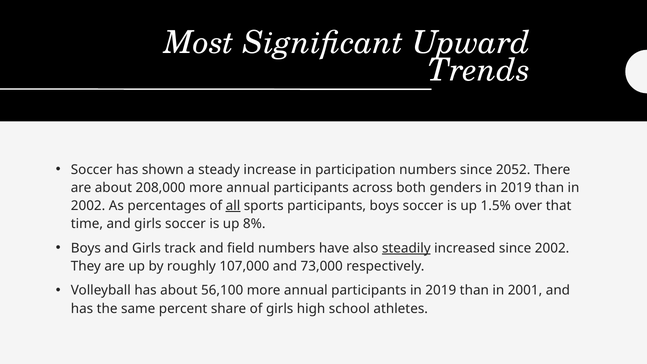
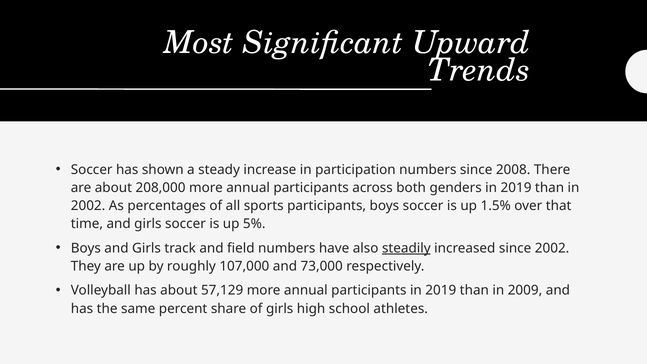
2052: 2052 -> 2008
all underline: present -> none
8%: 8% -> 5%
56,100: 56,100 -> 57,129
2001: 2001 -> 2009
